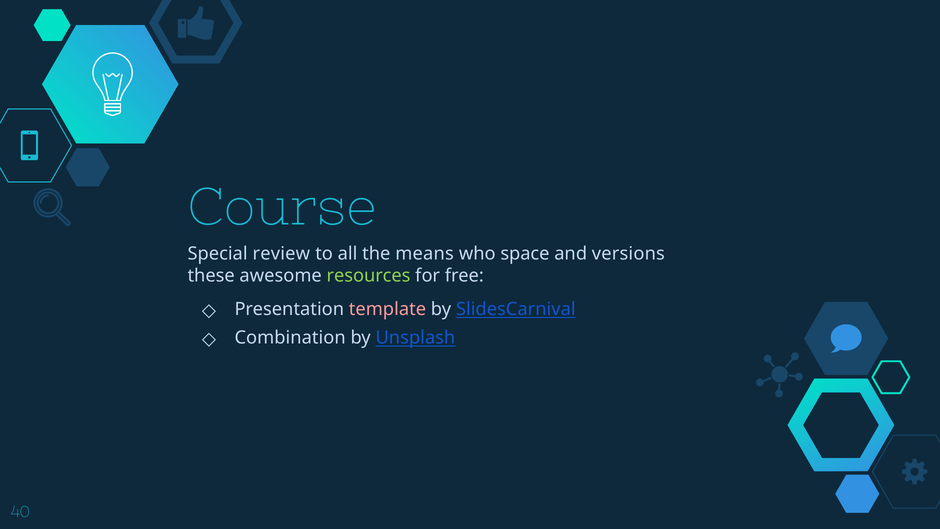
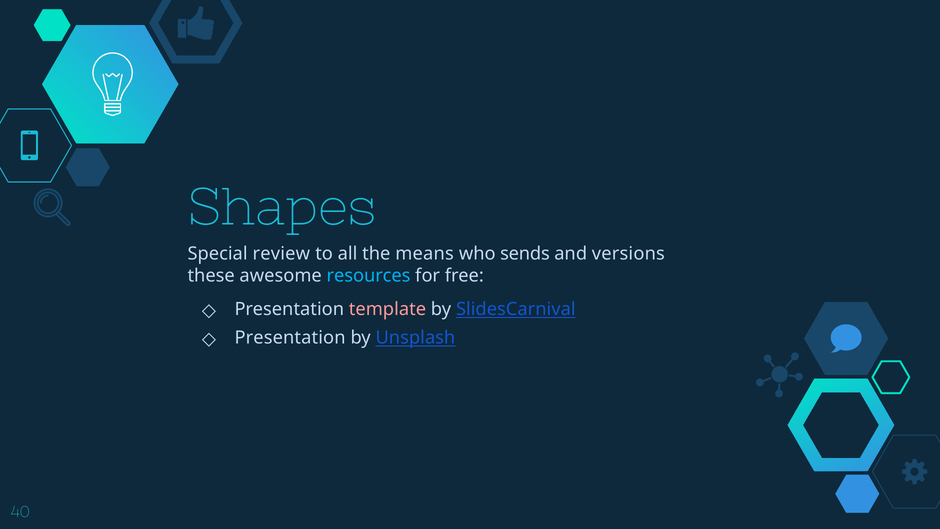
Course: Course -> Shapes
space: space -> sends
resources colour: light green -> light blue
Combination at (290, 338): Combination -> Presentation
